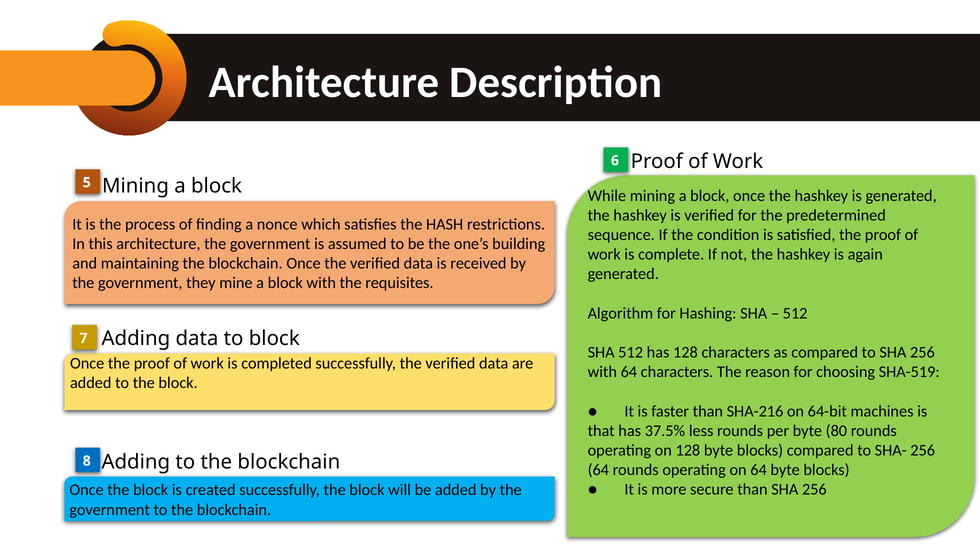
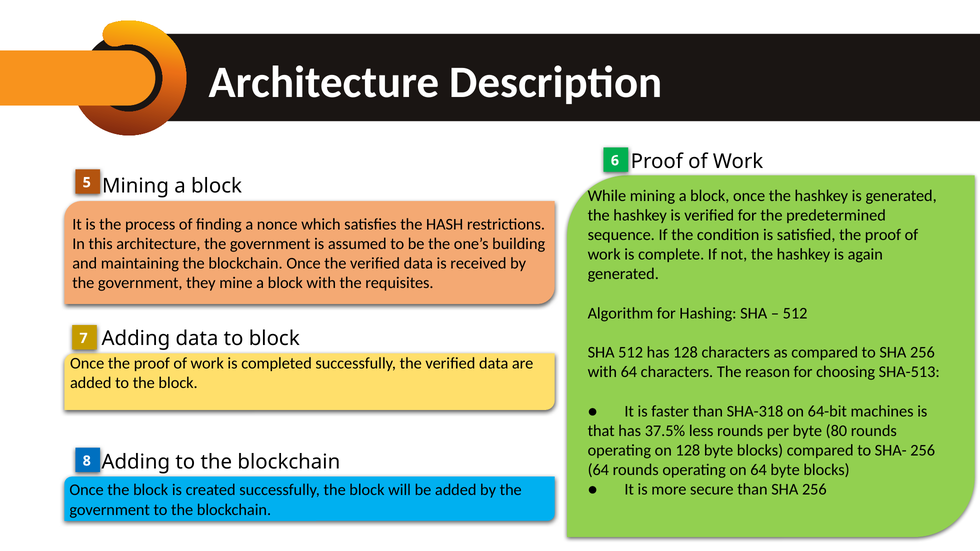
SHA-519: SHA-519 -> SHA-513
SHA-216: SHA-216 -> SHA-318
